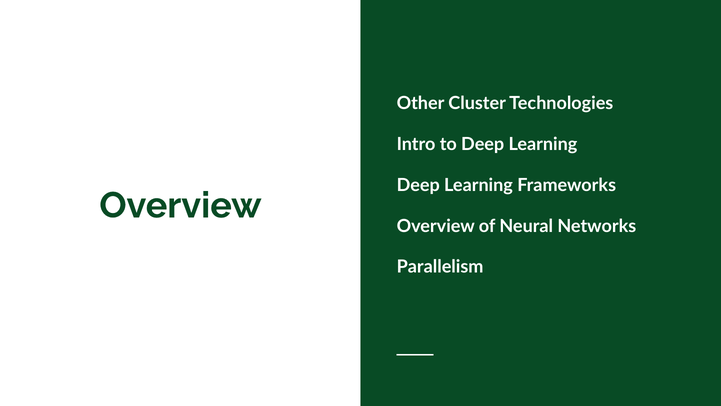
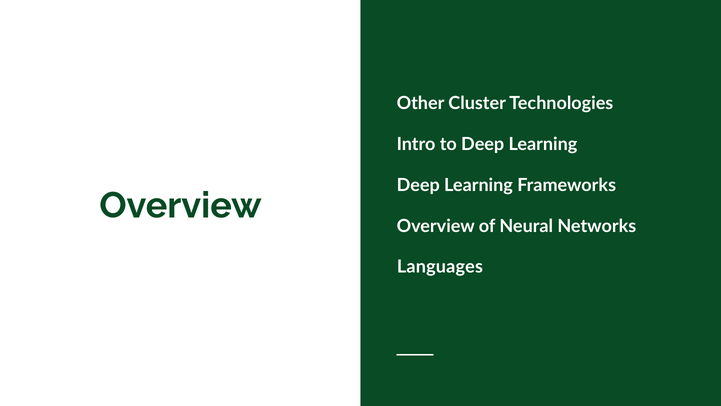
Parallelism: Parallelism -> Languages
